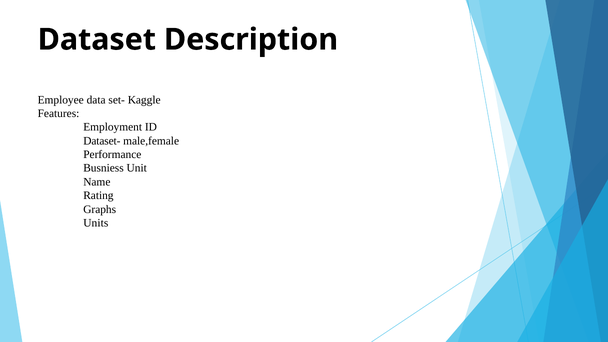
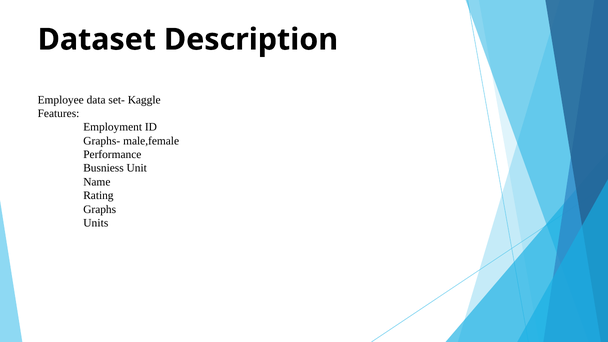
Dataset-: Dataset- -> Graphs-
